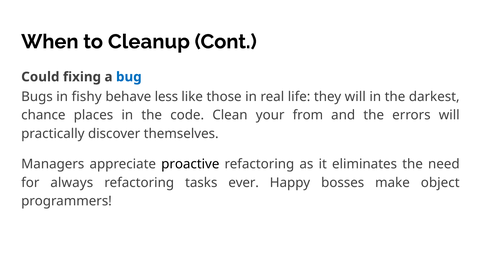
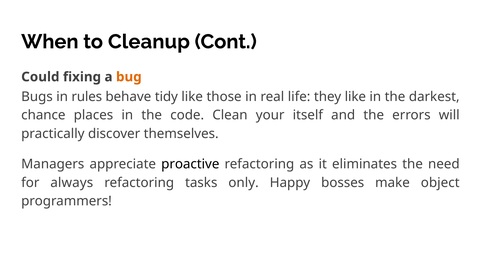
bug colour: blue -> orange
fishy: fishy -> rules
less: less -> tidy
they will: will -> like
from: from -> itself
ever: ever -> only
